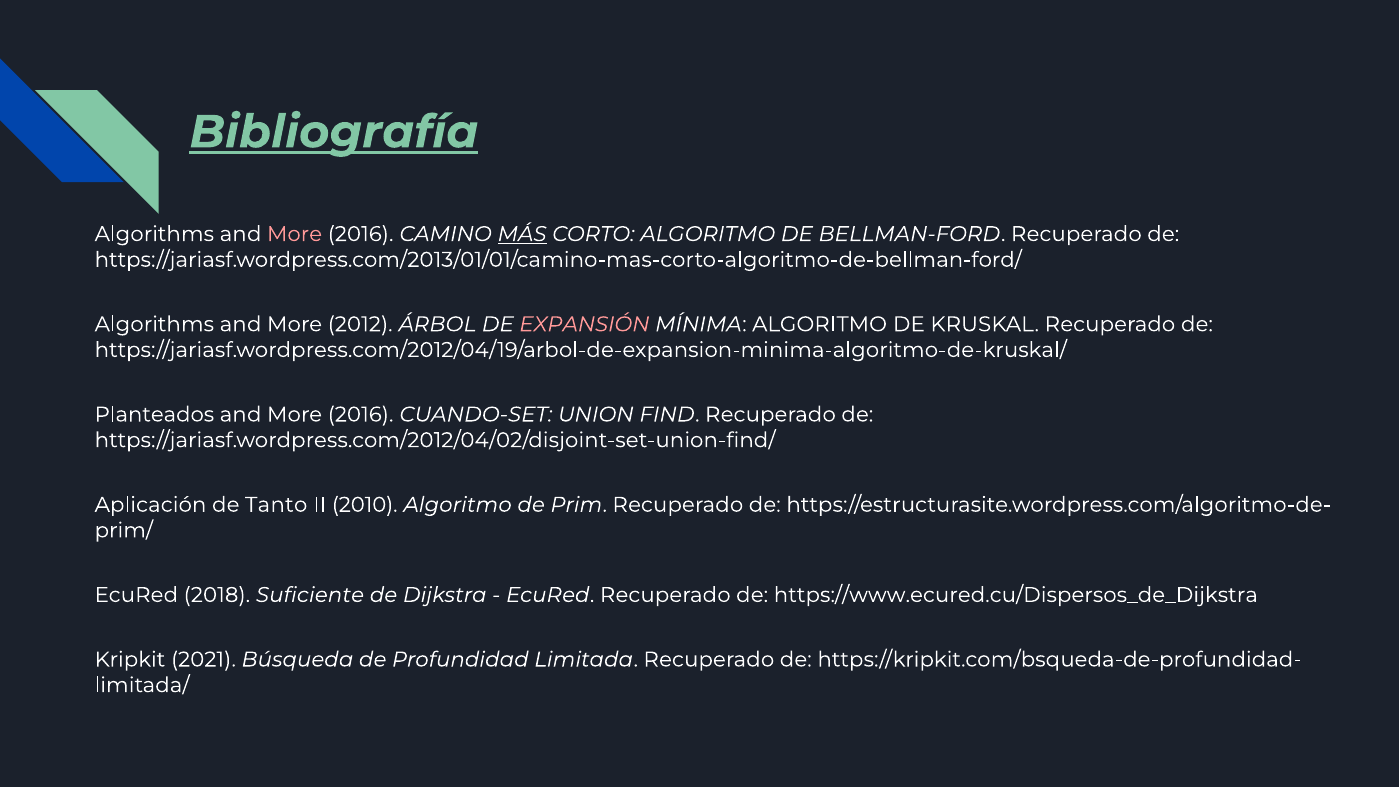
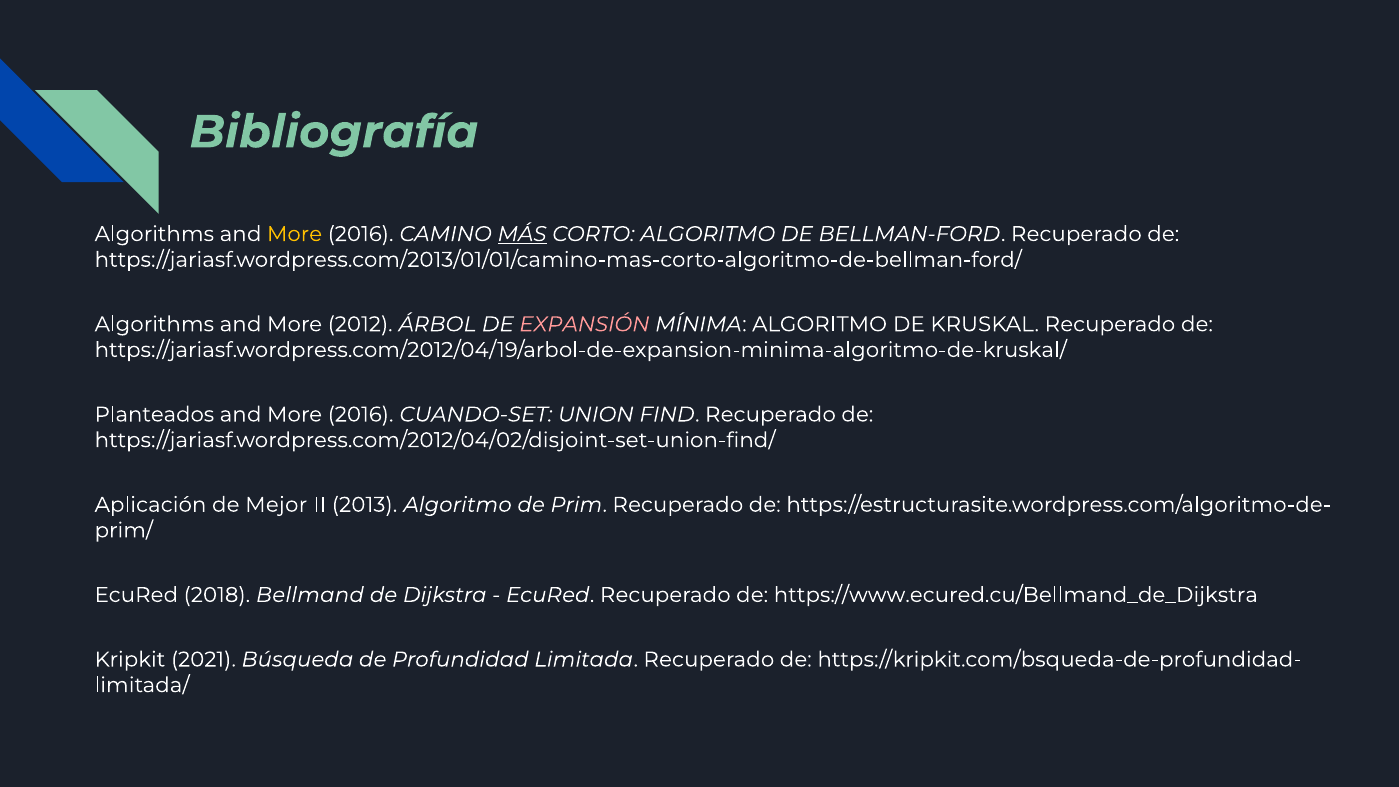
Bibliografía underline: present -> none
More at (295, 234) colour: pink -> yellow
Tanto: Tanto -> Mejor
2010: 2010 -> 2013
Suficiente: Suficiente -> Bellmand
https://www.ecured.cu/Dispersos_de_Dijkstra: https://www.ecured.cu/Dispersos_de_Dijkstra -> https://www.ecured.cu/Bellmand_de_Dijkstra
